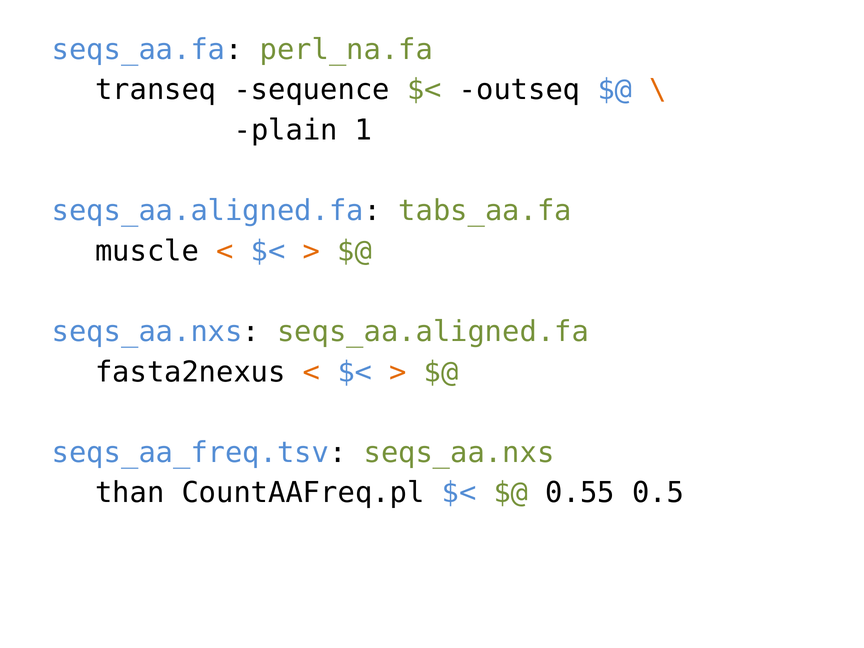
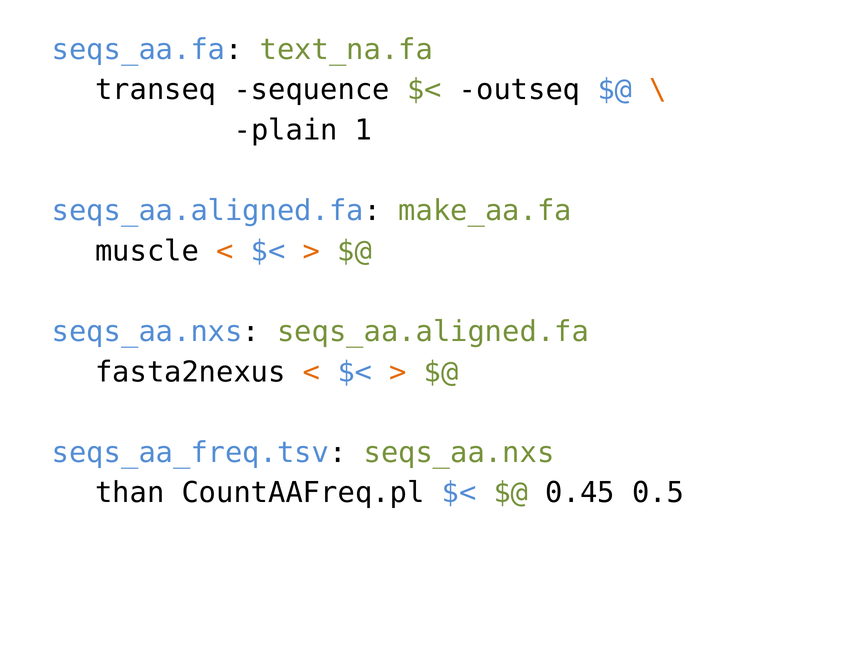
perl_na.fa: perl_na.fa -> text_na.fa
tabs_aa.fa: tabs_aa.fa -> make_aa.fa
0.55: 0.55 -> 0.45
